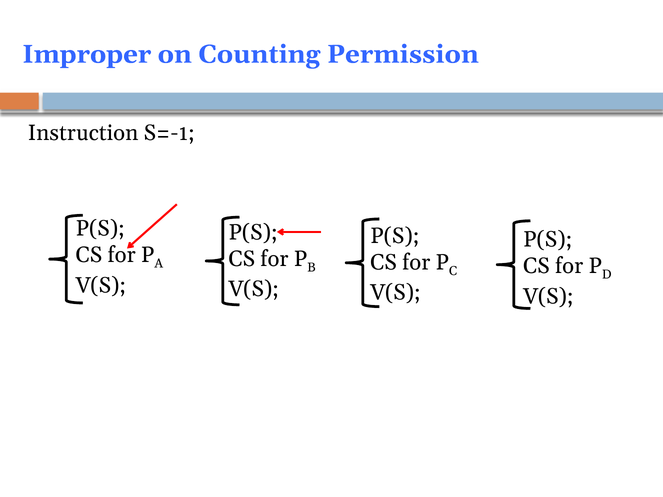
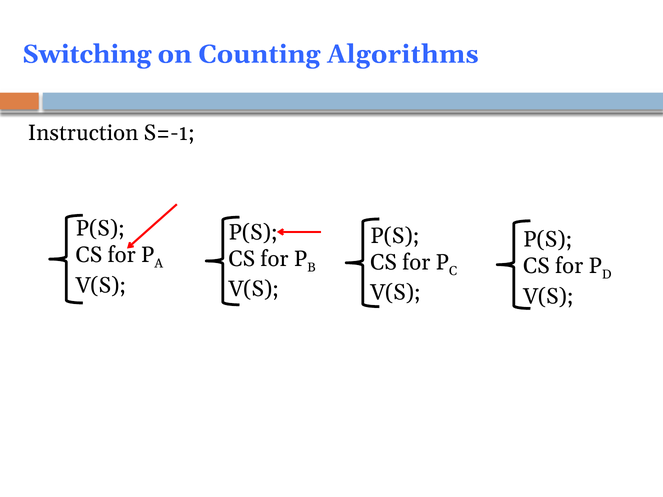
Improper: Improper -> Switching
Permission: Permission -> Algorithms
